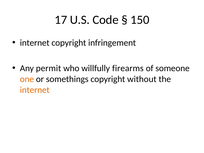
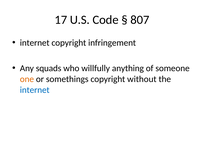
150: 150 -> 807
permit: permit -> squads
firearms: firearms -> anything
internet at (35, 90) colour: orange -> blue
